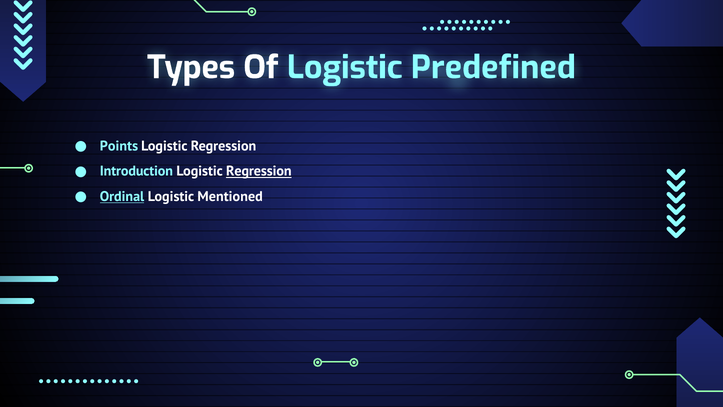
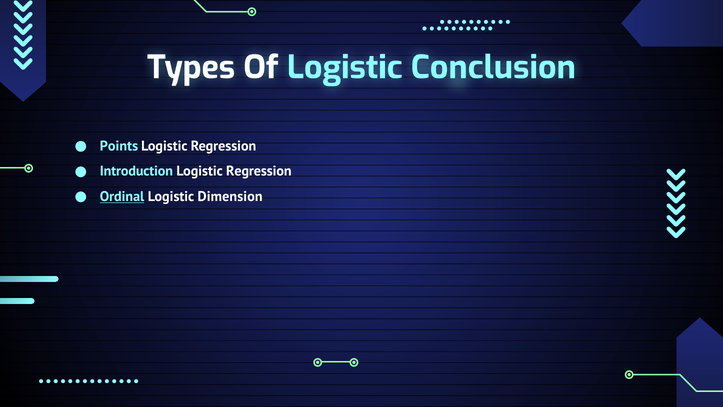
Predefined: Predefined -> Conclusion
Regression at (259, 171) underline: present -> none
Mentioned: Mentioned -> Dimension
